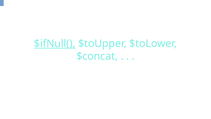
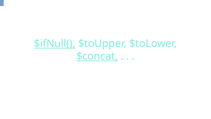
$concat underline: none -> present
